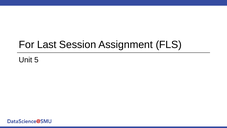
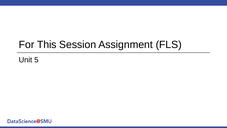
Last: Last -> This
